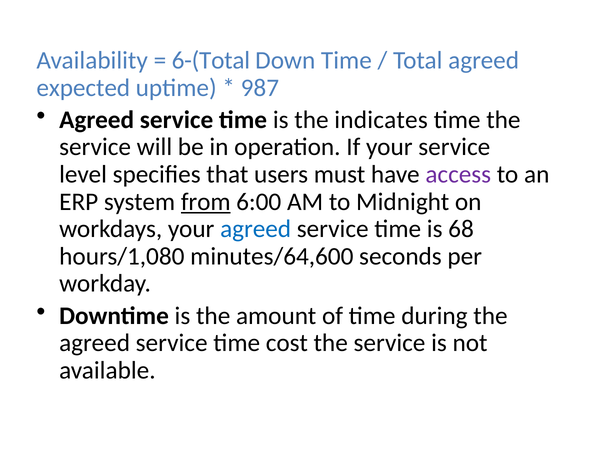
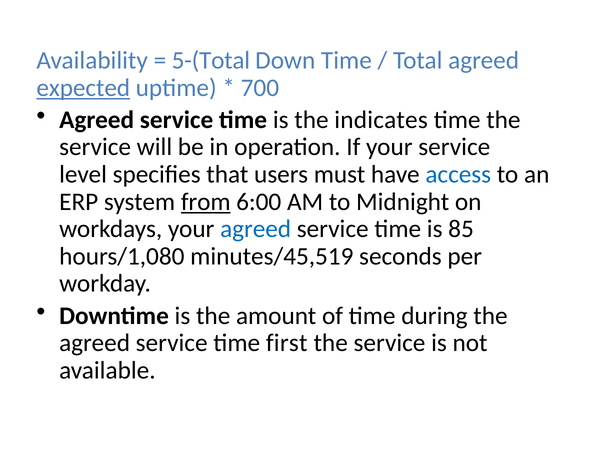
6-(Total: 6-(Total -> 5-(Total
expected underline: none -> present
987: 987 -> 700
access colour: purple -> blue
68: 68 -> 85
minutes/64,600: minutes/64,600 -> minutes/45,519
cost: cost -> first
